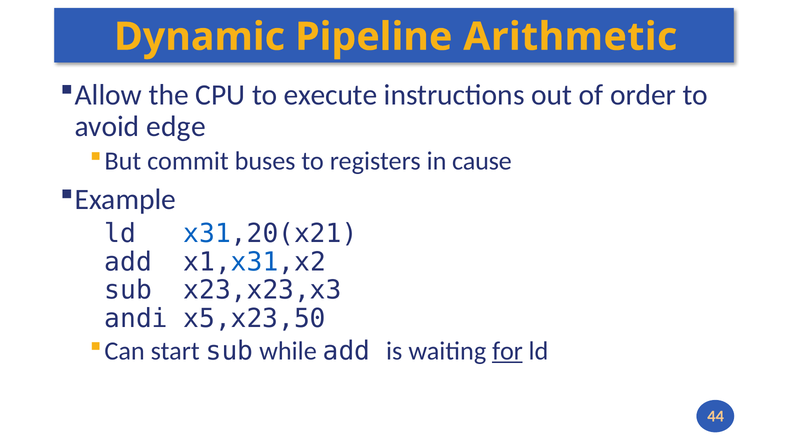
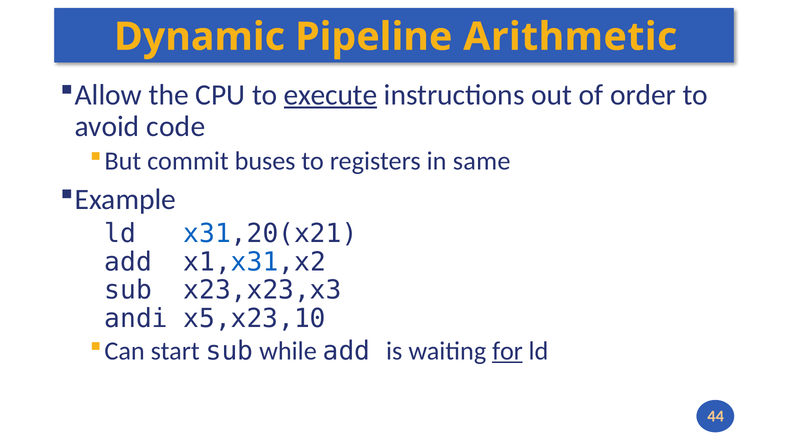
execute underline: none -> present
edge: edge -> code
cause: cause -> same
x5,x23,50: x5,x23,50 -> x5,x23,10
